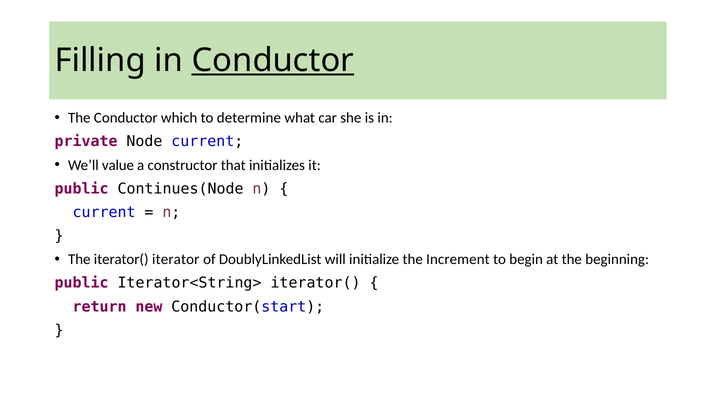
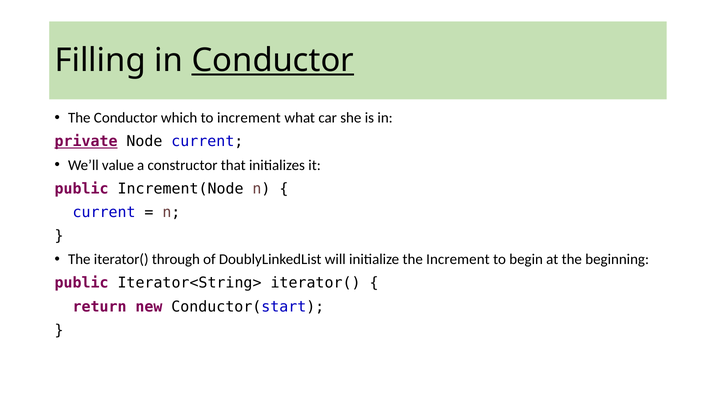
to determine: determine -> increment
private underline: none -> present
Continues(Node: Continues(Node -> Increment(Node
iterator: iterator -> through
